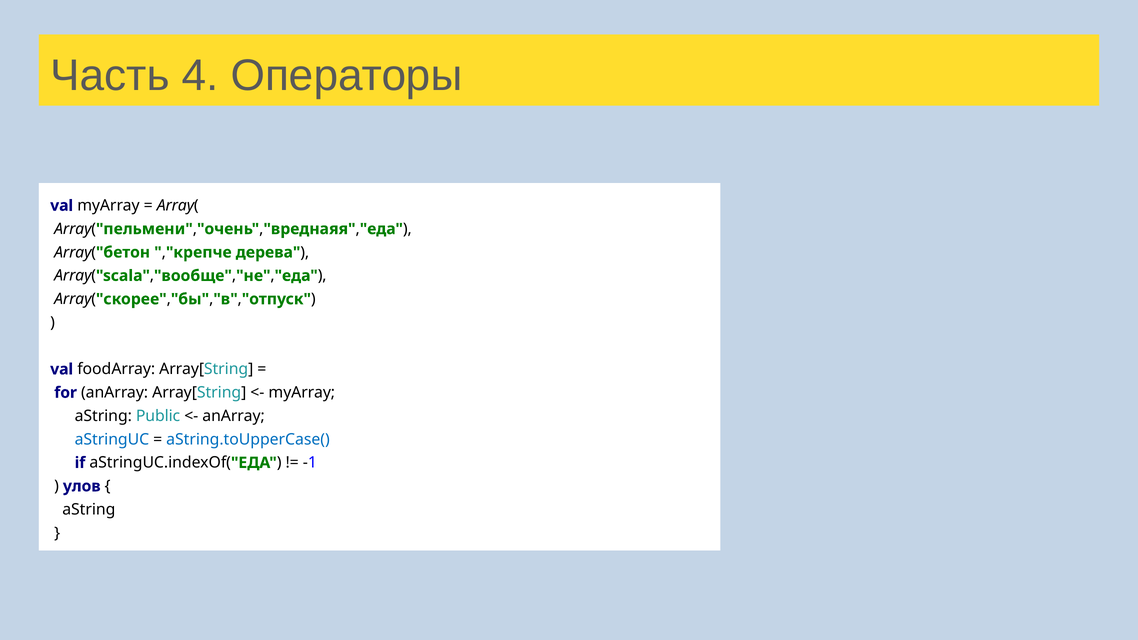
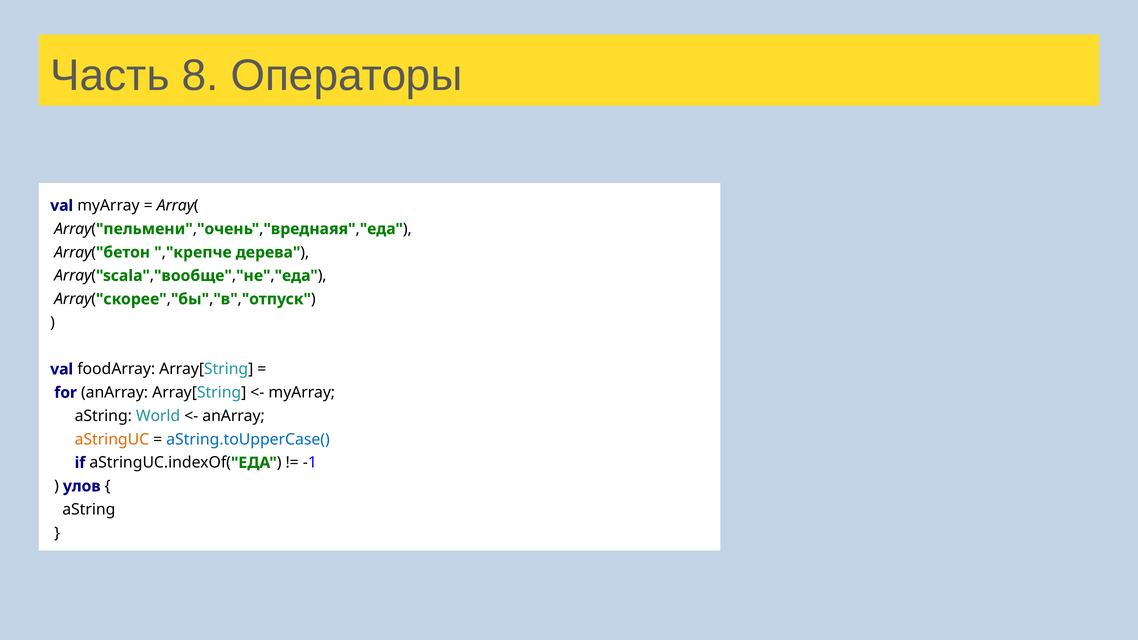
4: 4 -> 8
Public: Public -> World
aStringUC colour: blue -> orange
